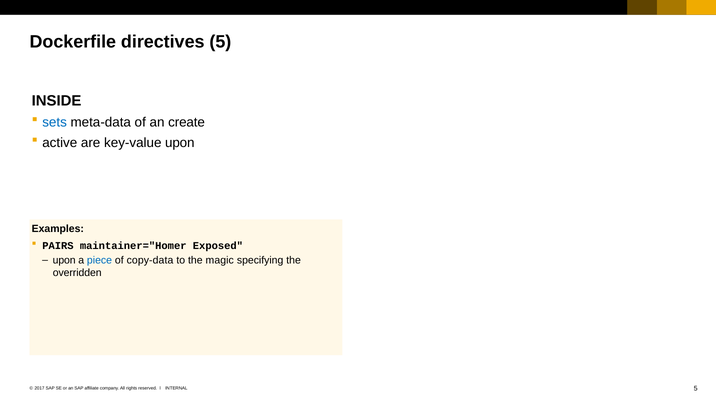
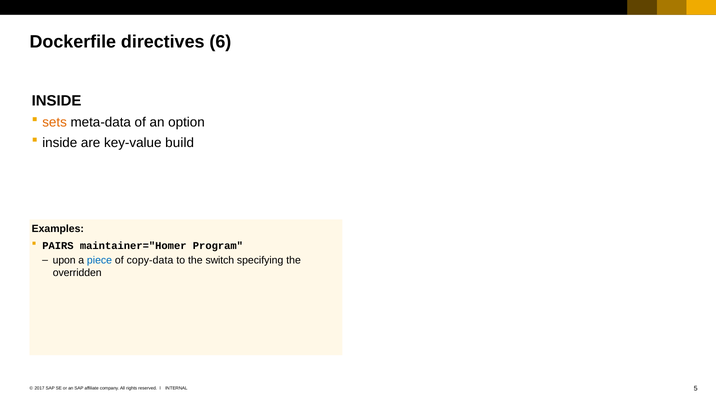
directives 5: 5 -> 6
sets colour: blue -> orange
create: create -> option
active at (60, 143): active -> inside
key-value upon: upon -> build
Exposed: Exposed -> Program
magic: magic -> switch
